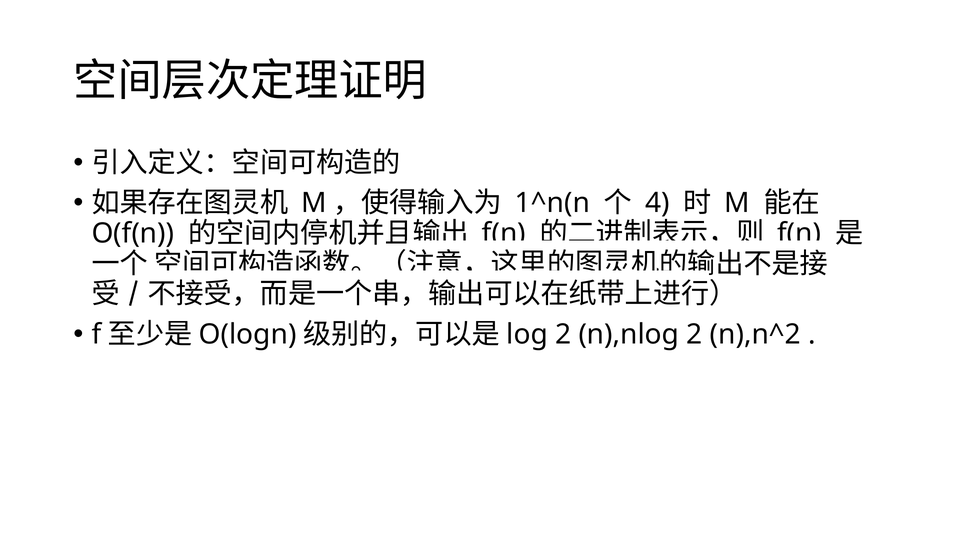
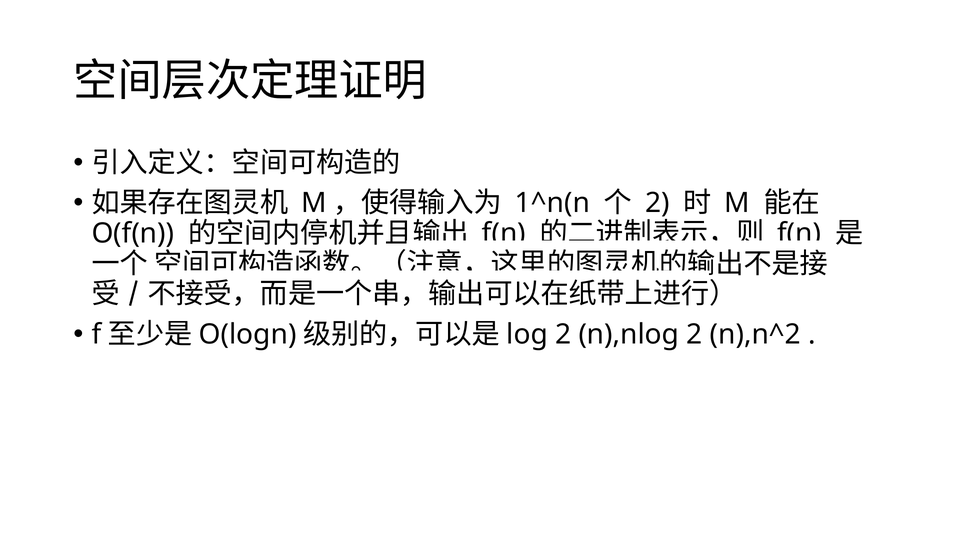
4 at (657, 203): 4 -> 2
